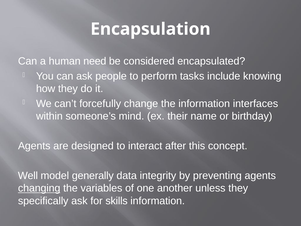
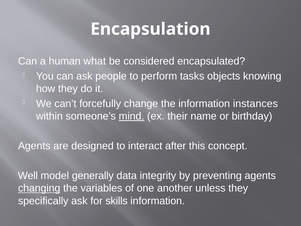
need: need -> what
include: include -> objects
interfaces: interfaces -> instances
mind underline: none -> present
